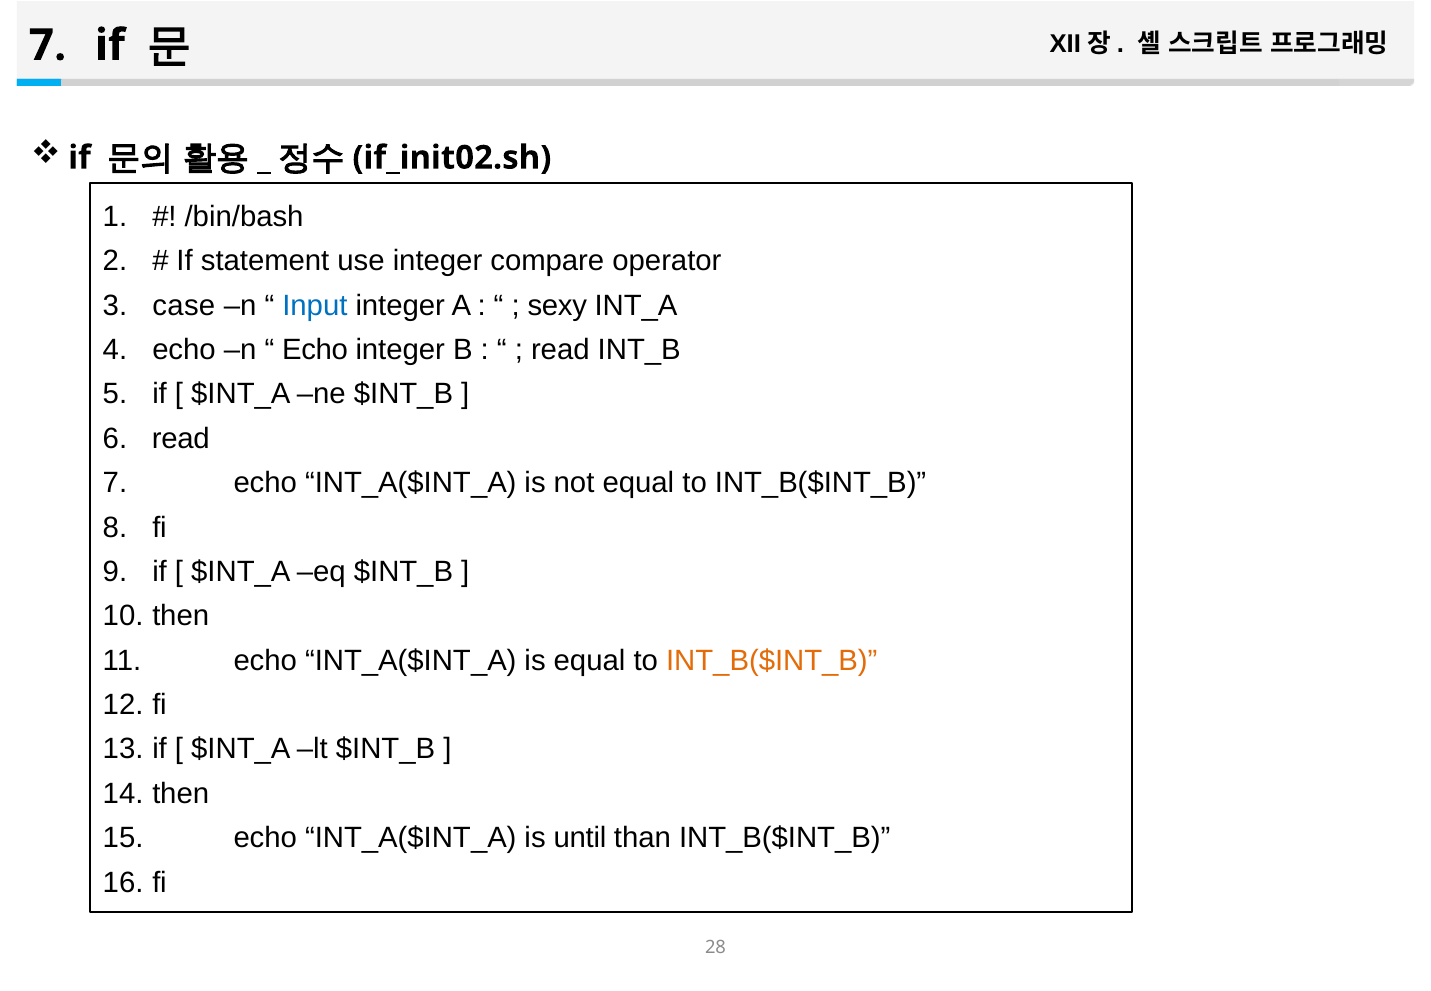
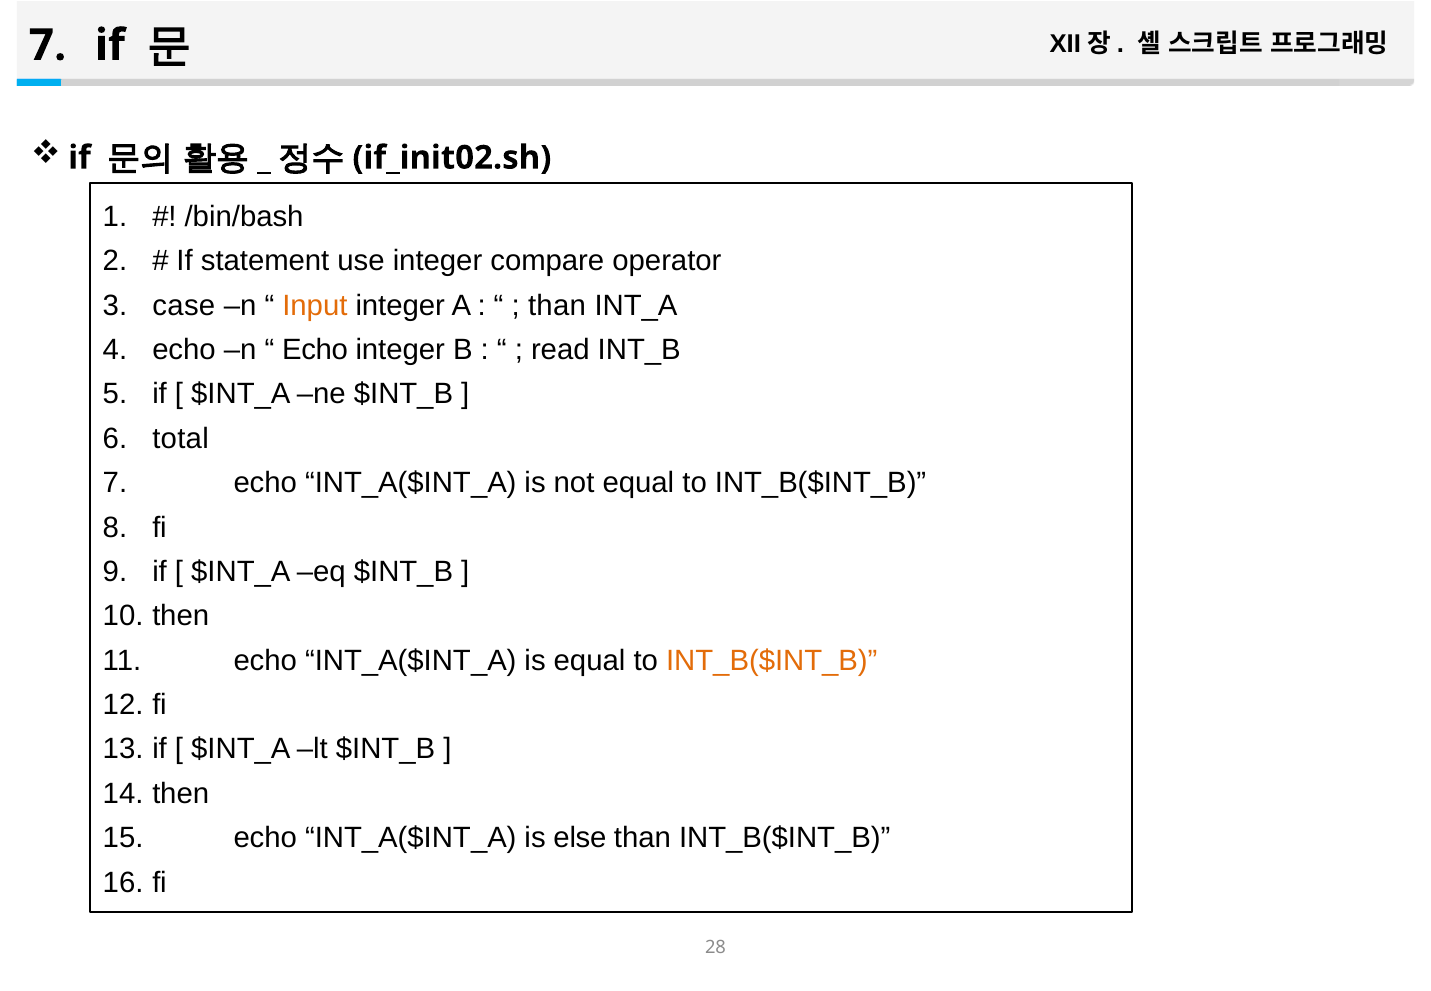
Input colour: blue -> orange
sexy at (557, 306): sexy -> than
read at (181, 439): read -> total
until: until -> else
